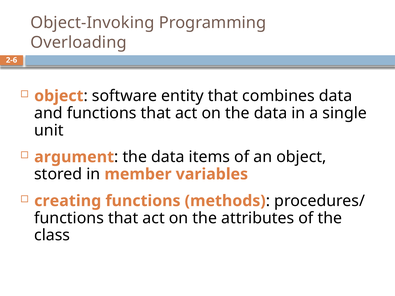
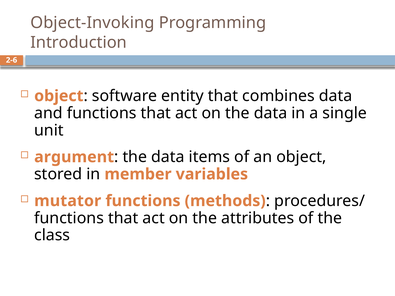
Overloading: Overloading -> Introduction
creating: creating -> mutator
